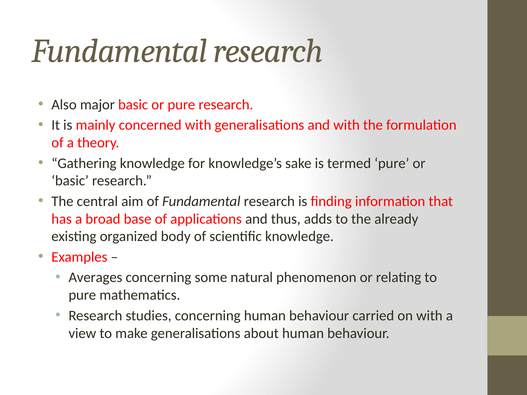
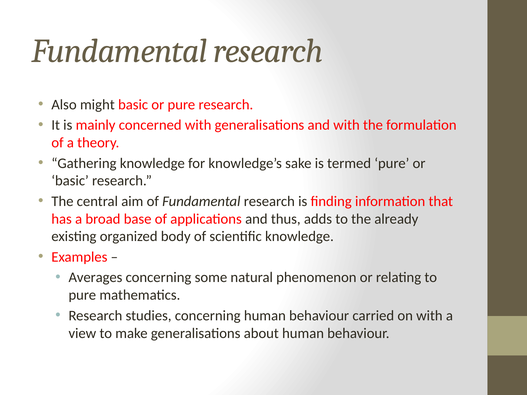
major: major -> might
